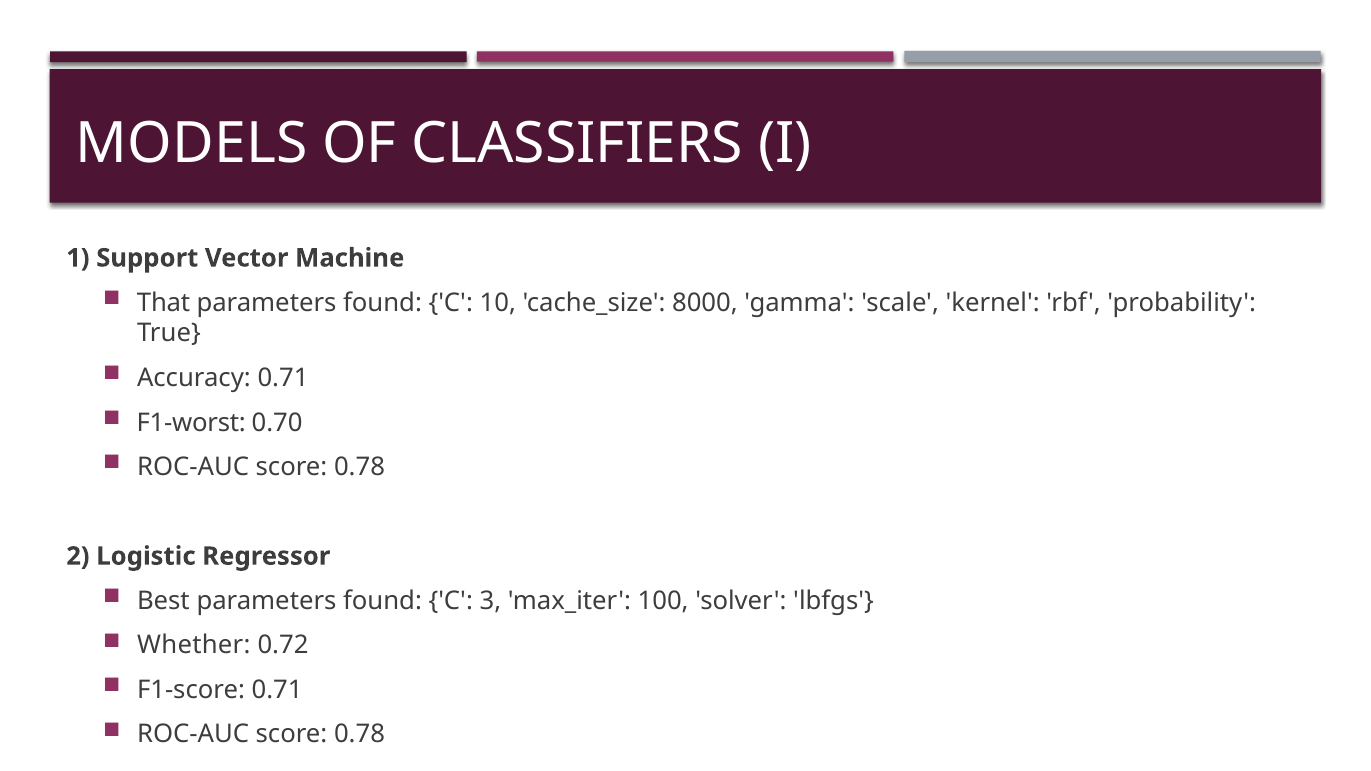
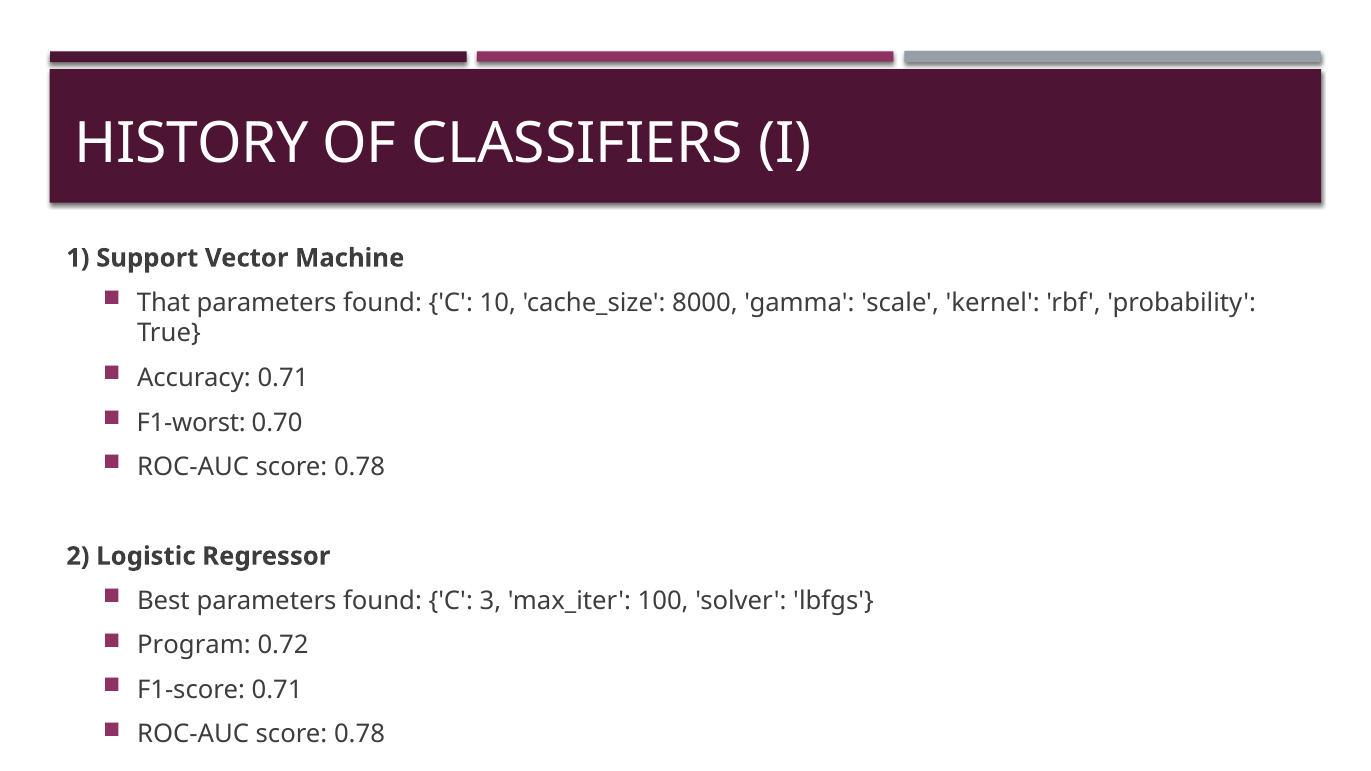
MODELS: MODELS -> HISTORY
Whether: Whether -> Program
